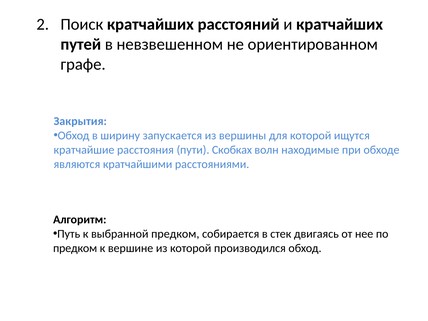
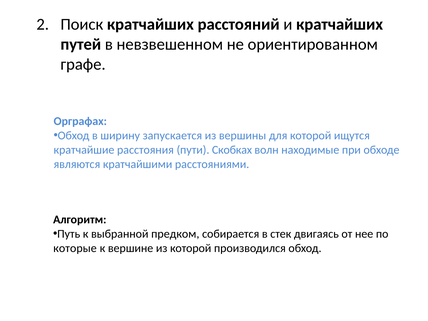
Закрытия: Закрытия -> Орграфах
предком at (75, 248): предком -> которые
